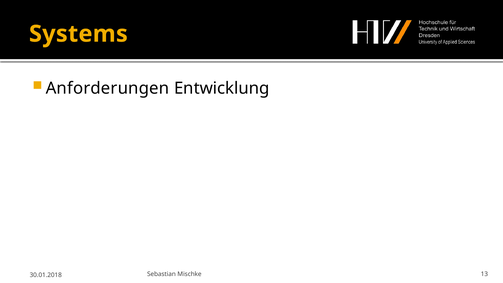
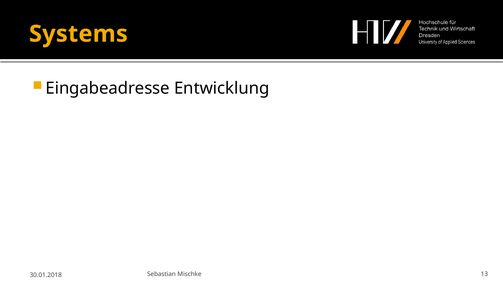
Anforderungen: Anforderungen -> Eingabeadresse
